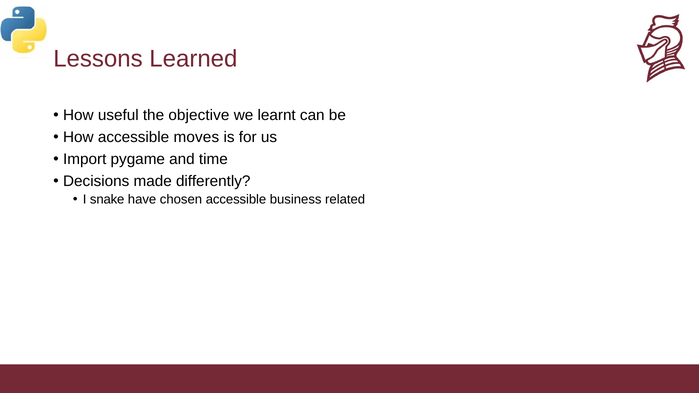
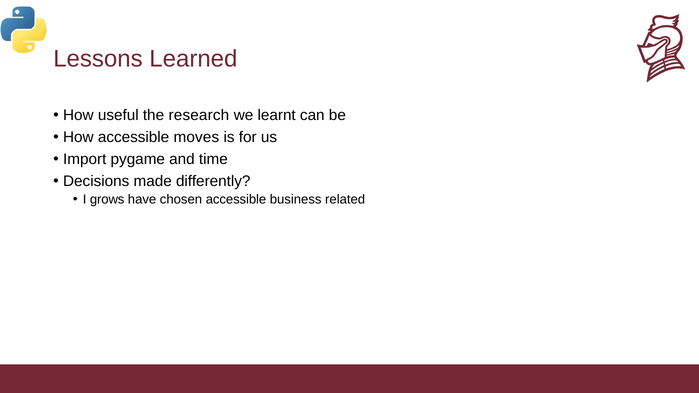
objective: objective -> research
snake: snake -> grows
